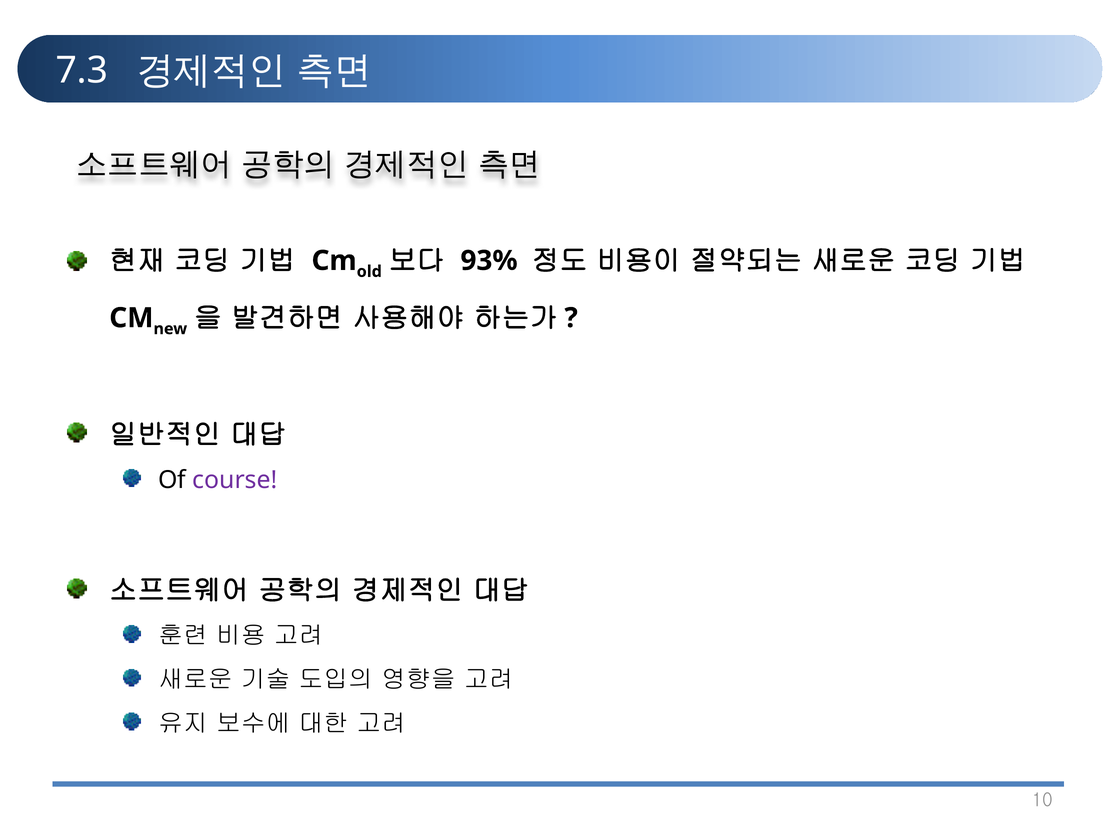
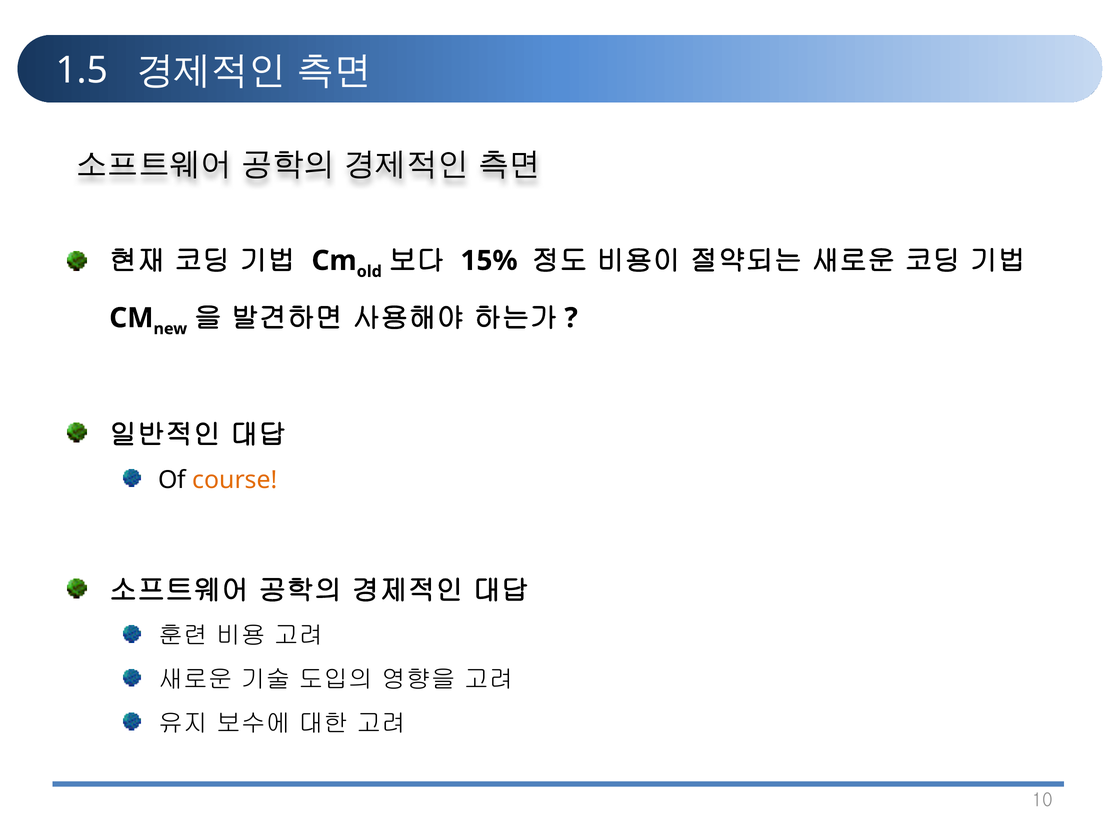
7.3: 7.3 -> 1.5
93%: 93% -> 15%
course colour: purple -> orange
